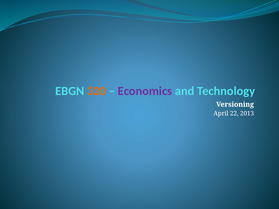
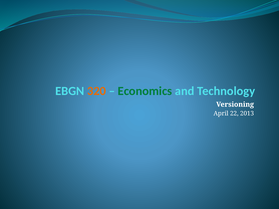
Economics colour: purple -> green
